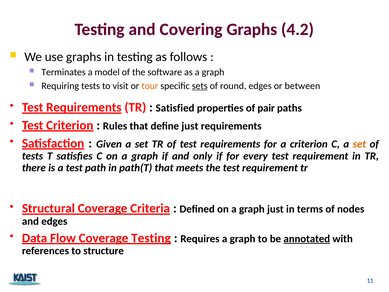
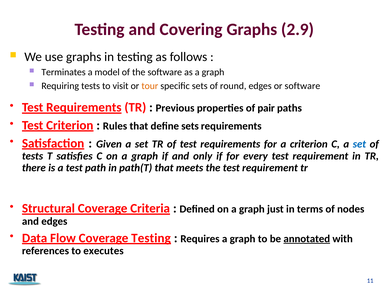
4.2: 4.2 -> 2.9
sets at (200, 86) underline: present -> none
or between: between -> software
Satisfied: Satisfied -> Previous
define just: just -> sets
set at (359, 144) colour: orange -> blue
structure: structure -> executes
